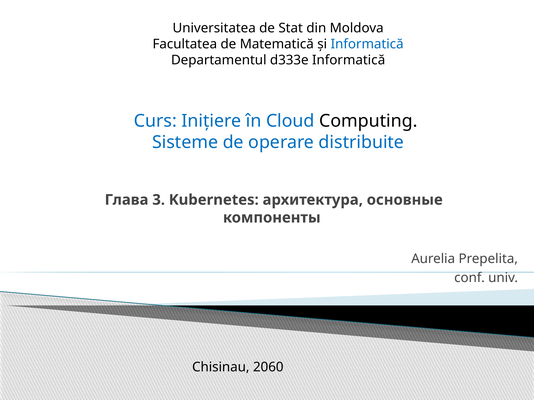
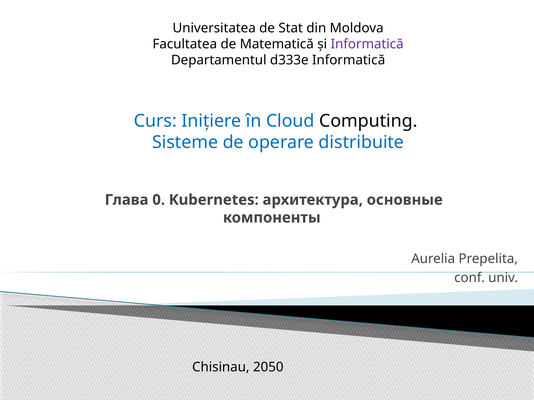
Informatică at (367, 44) colour: blue -> purple
3: 3 -> 0
2060: 2060 -> 2050
